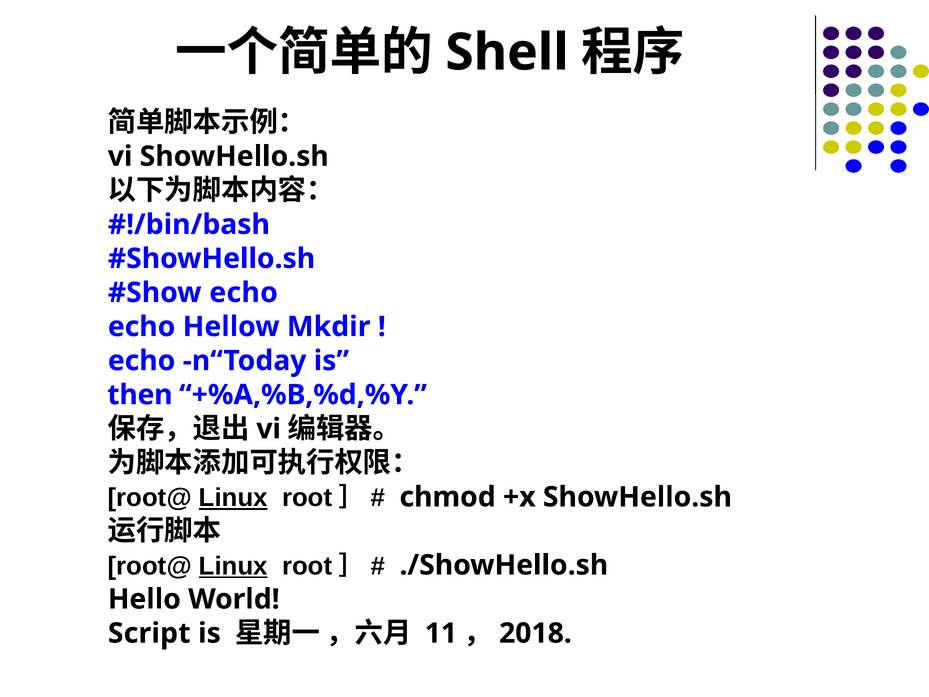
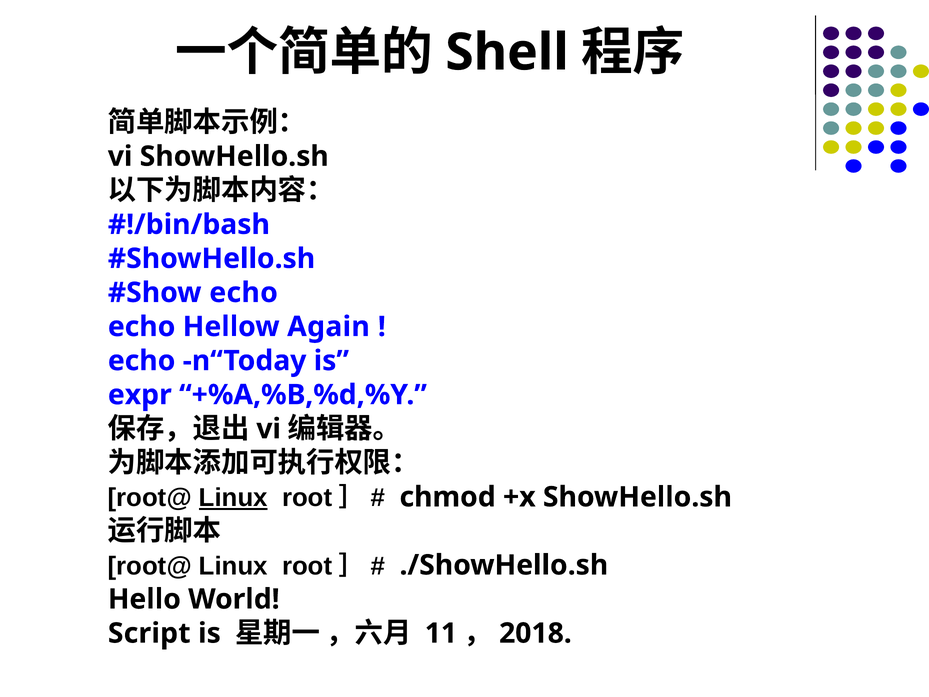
Mkdir: Mkdir -> Again
then: then -> expr
Linux at (233, 566) underline: present -> none
